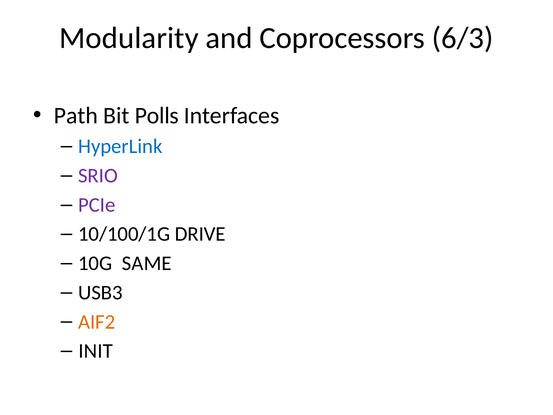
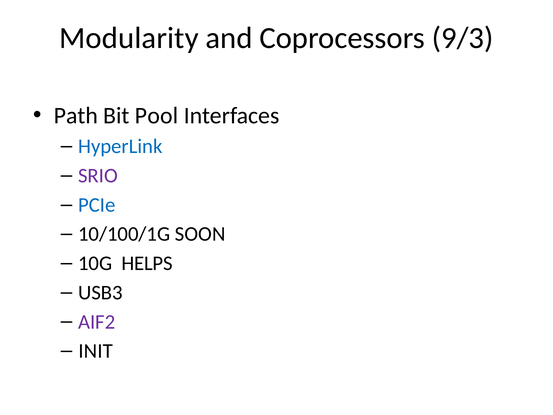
6/3: 6/3 -> 9/3
Polls: Polls -> Pool
PCIe colour: purple -> blue
DRIVE: DRIVE -> SOON
SAME: SAME -> HELPS
AIF2 colour: orange -> purple
